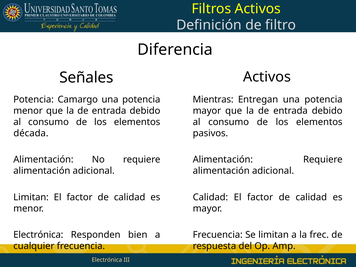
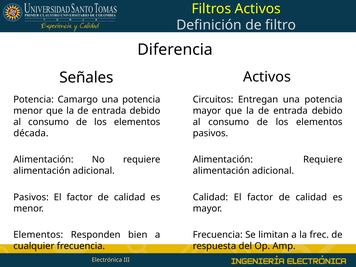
Mientras: Mientras -> Circuitos
Limitan at (31, 197): Limitan -> Pasivos
Electrónica at (38, 235): Electrónica -> Elementos
